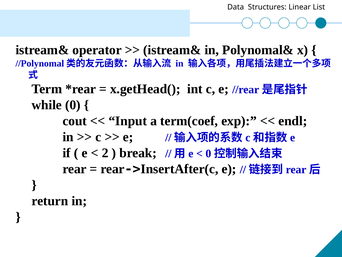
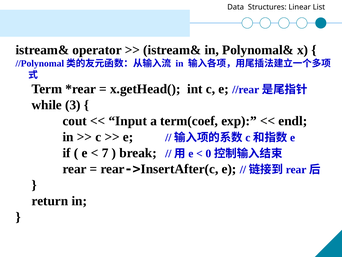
0: 0 -> 3
2: 2 -> 7
